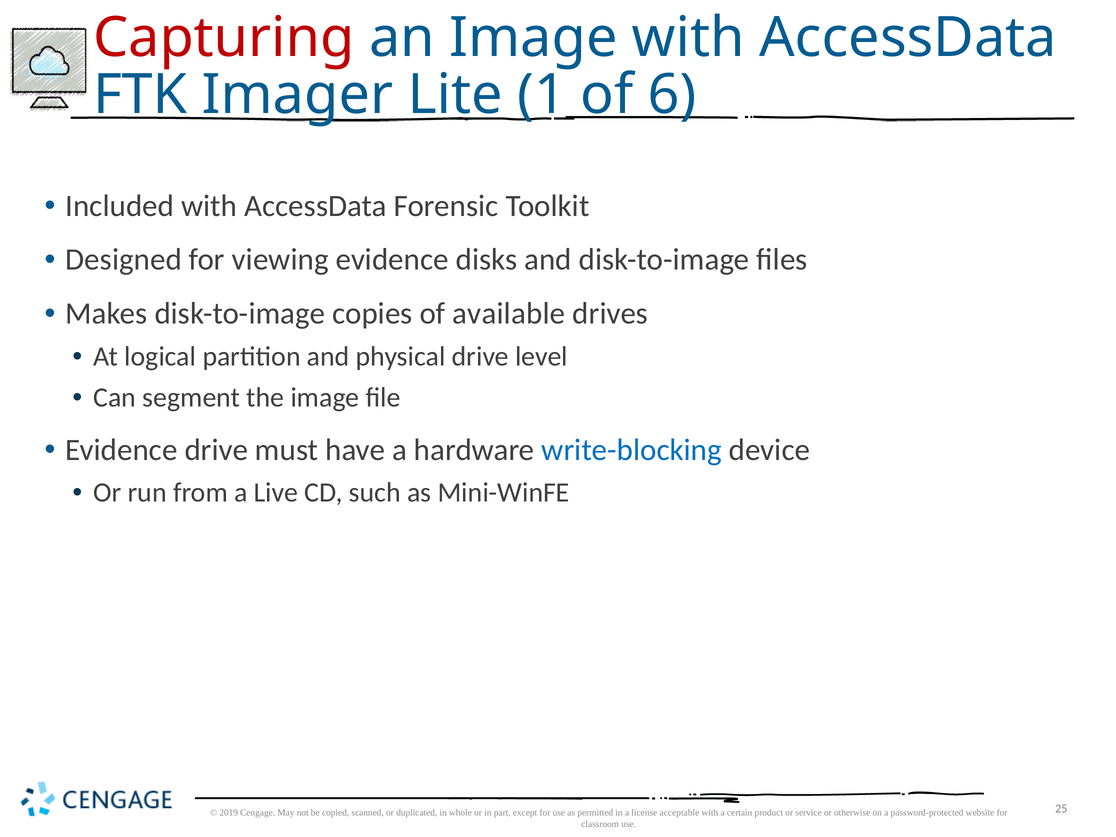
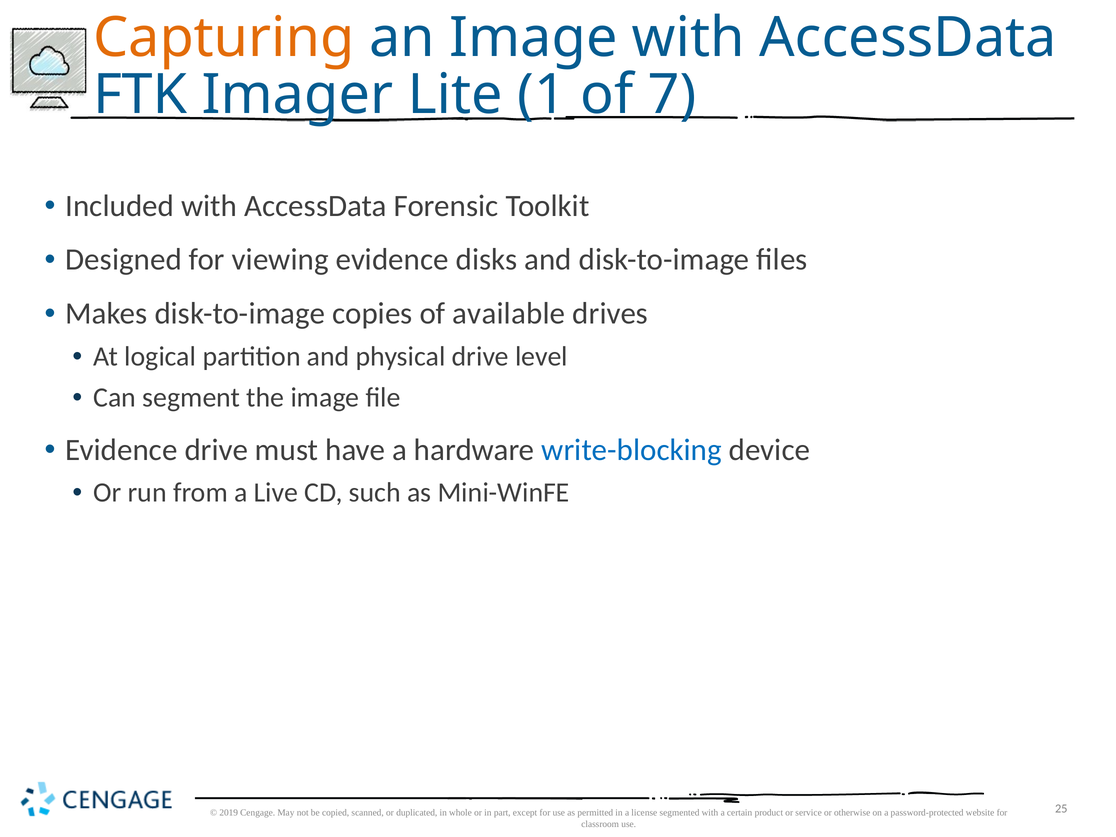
Capturing colour: red -> orange
6: 6 -> 7
acceptable: acceptable -> segmented
